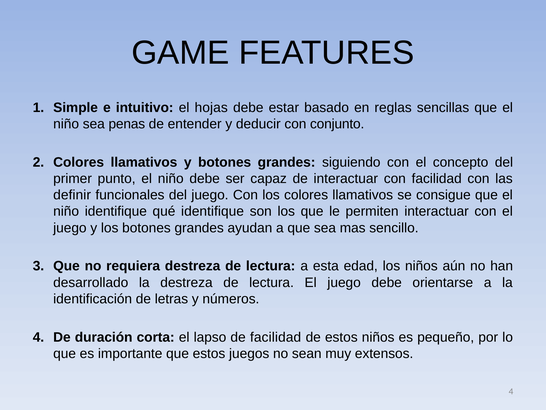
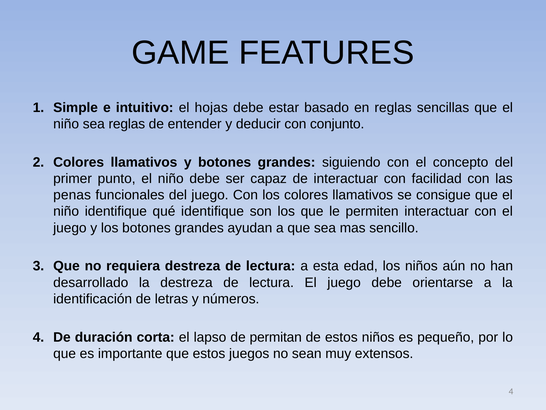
sea penas: penas -> reglas
definir: definir -> penas
de facilidad: facilidad -> permitan
